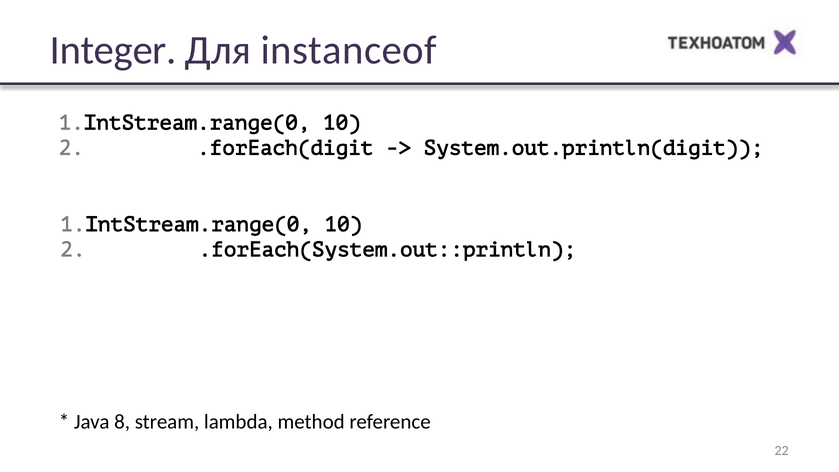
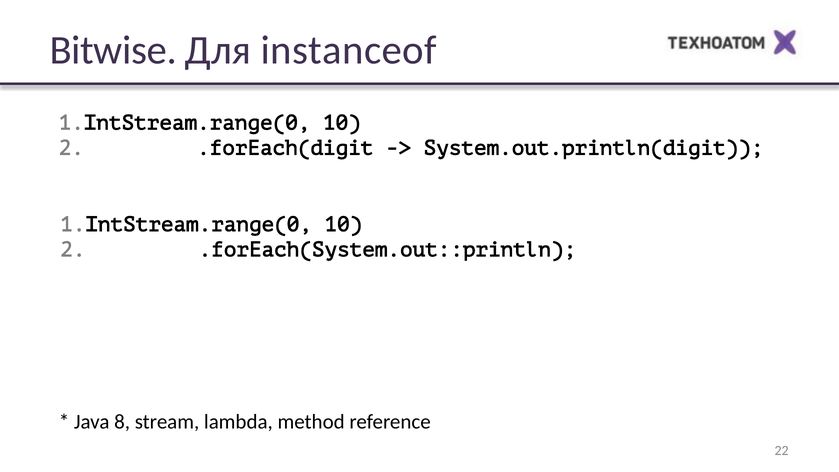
Integer: Integer -> Bitwise
